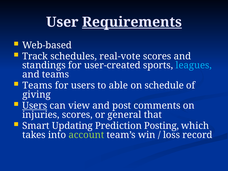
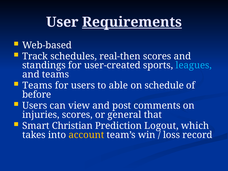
real-vote: real-vote -> real-then
giving: giving -> before
Users at (35, 106) underline: present -> none
Updating: Updating -> Christian
Posting: Posting -> Logout
account colour: light green -> yellow
